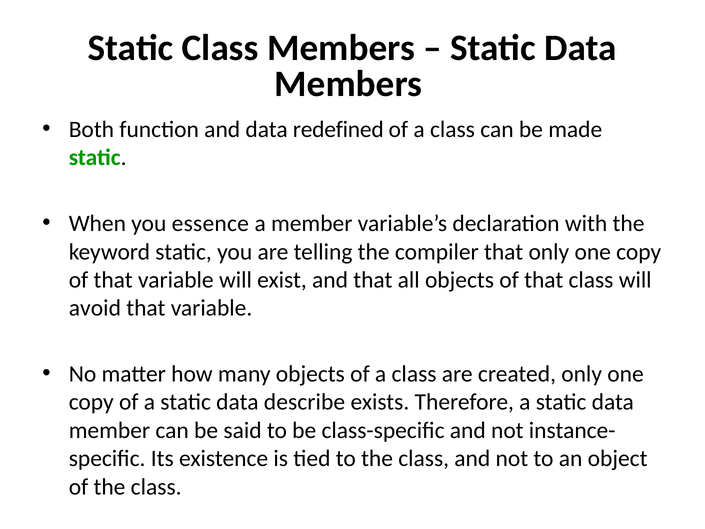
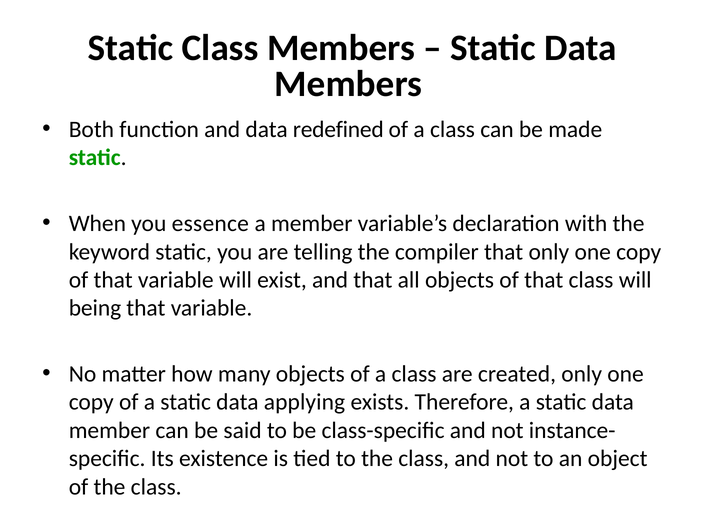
avoid: avoid -> being
describe: describe -> applying
